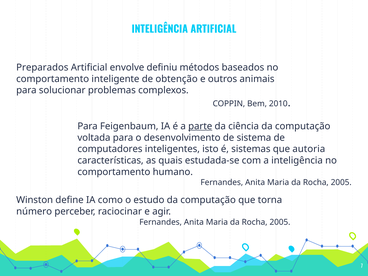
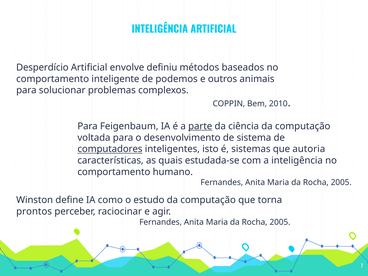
Preparados: Preparados -> Desperdício
obtenção: obtenção -> podemos
computadores underline: none -> present
número: número -> prontos
